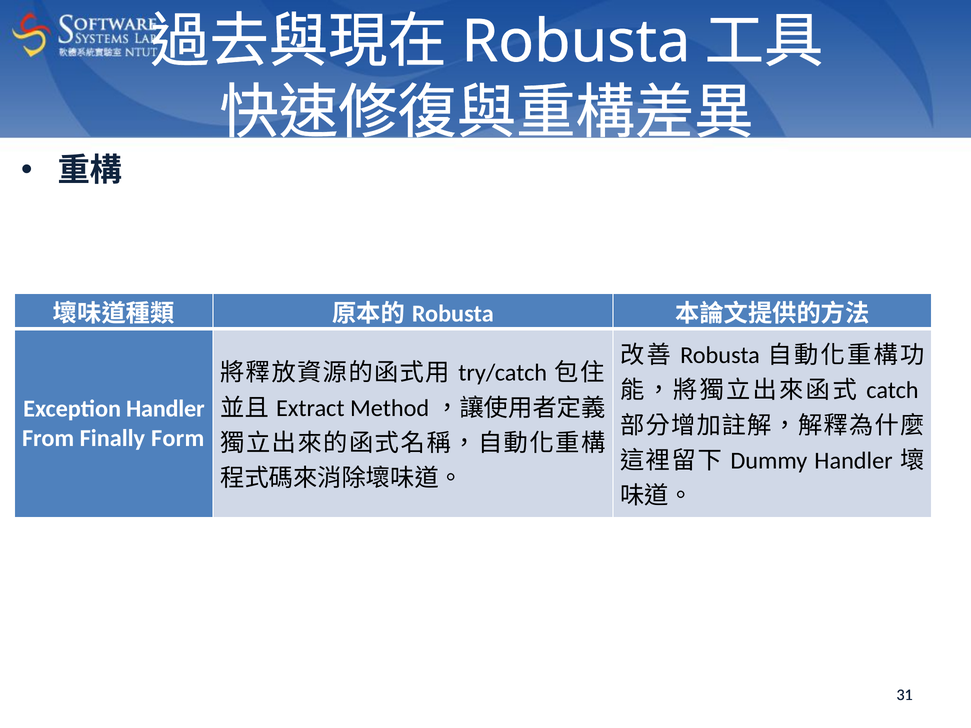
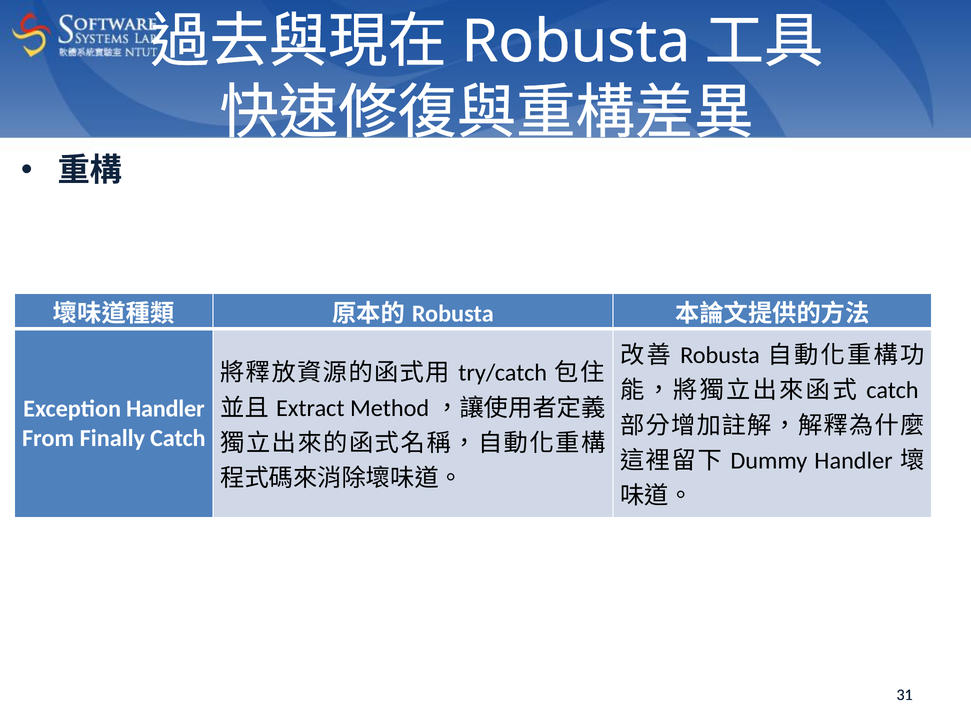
Finally Form: Form -> Catch
